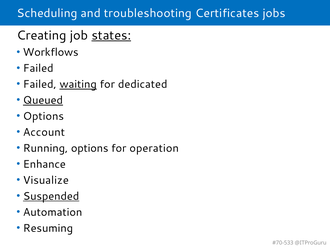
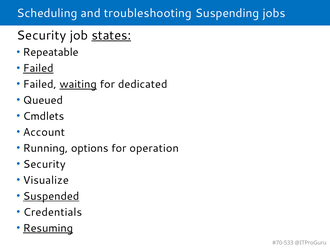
Certificates: Certificates -> Suspending
Creating at (42, 35): Creating -> Security
Workflows: Workflows -> Repeatable
Failed at (38, 68) underline: none -> present
Queued underline: present -> none
Options at (43, 116): Options -> Cmdlets
Enhance at (44, 164): Enhance -> Security
Automation: Automation -> Credentials
Resuming underline: none -> present
